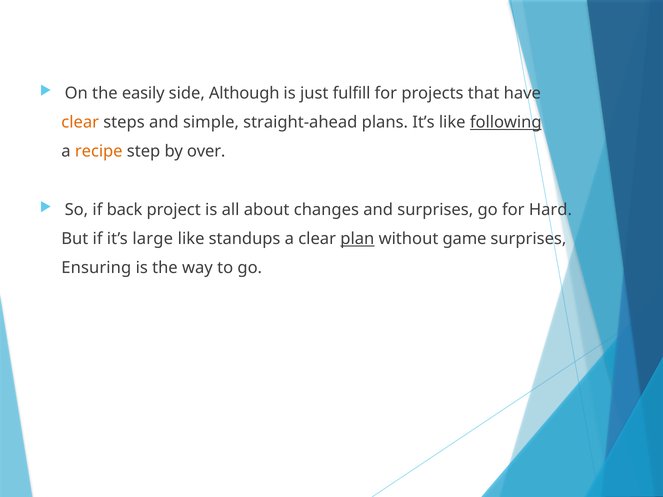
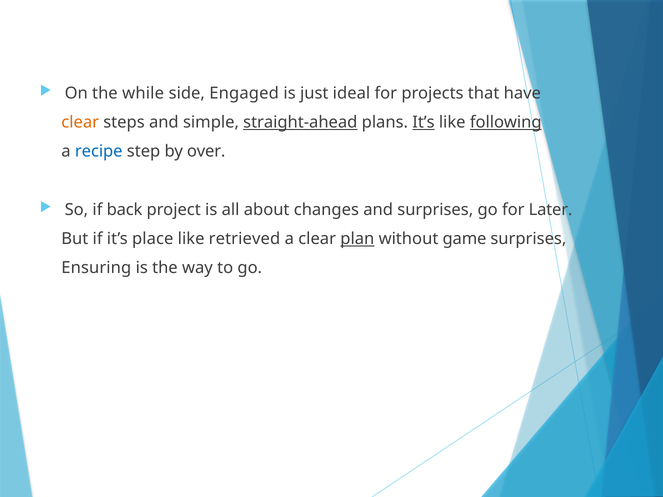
easily: easily -> while
Although: Although -> Engaged
fulfill: fulfill -> ideal
straight-ahead underline: none -> present
It’s at (423, 122) underline: none -> present
recipe colour: orange -> blue
Hard: Hard -> Later
large: large -> place
standups: standups -> retrieved
